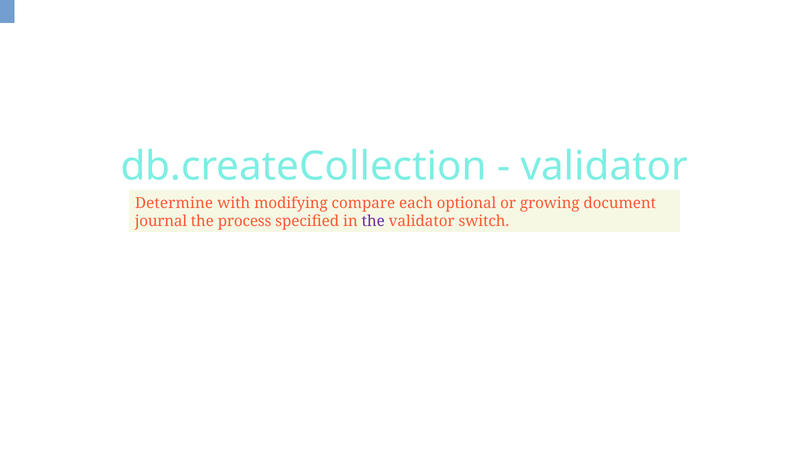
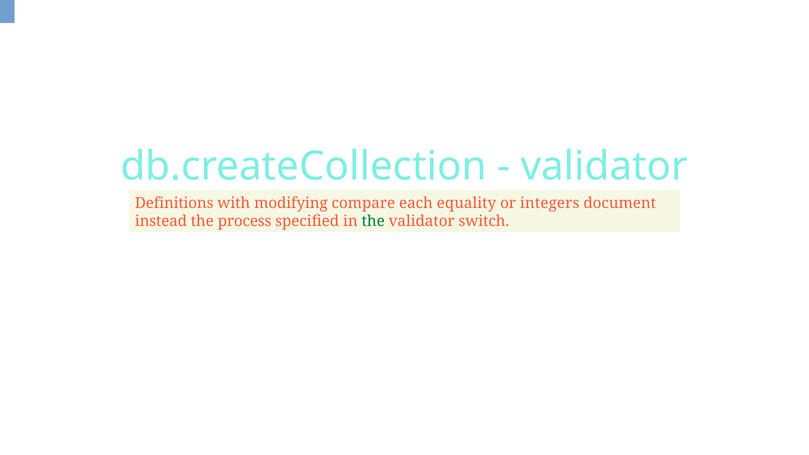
Determine: Determine -> Definitions
optional: optional -> equality
growing: growing -> integers
journal: journal -> instead
the at (373, 221) colour: purple -> green
